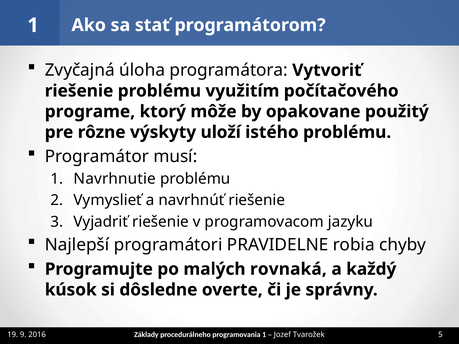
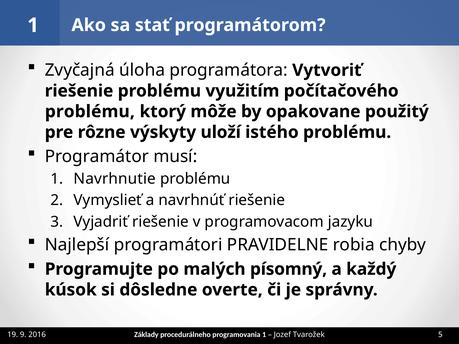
programe at (90, 112): programe -> problému
rovnaká: rovnaká -> písomný
